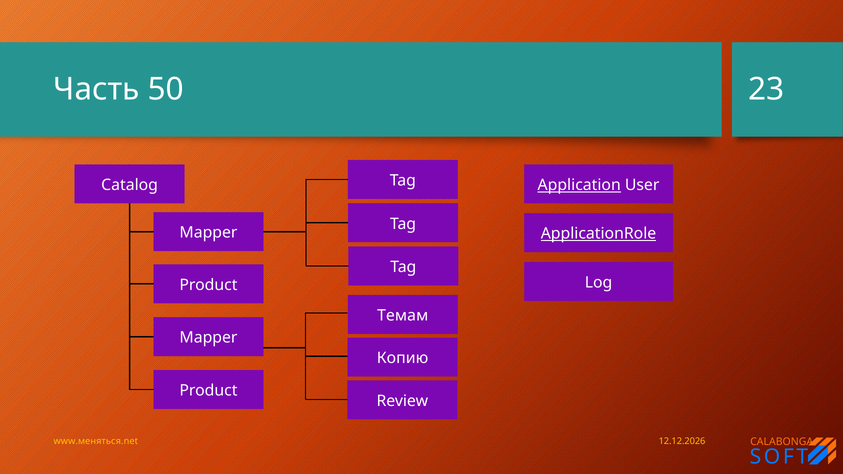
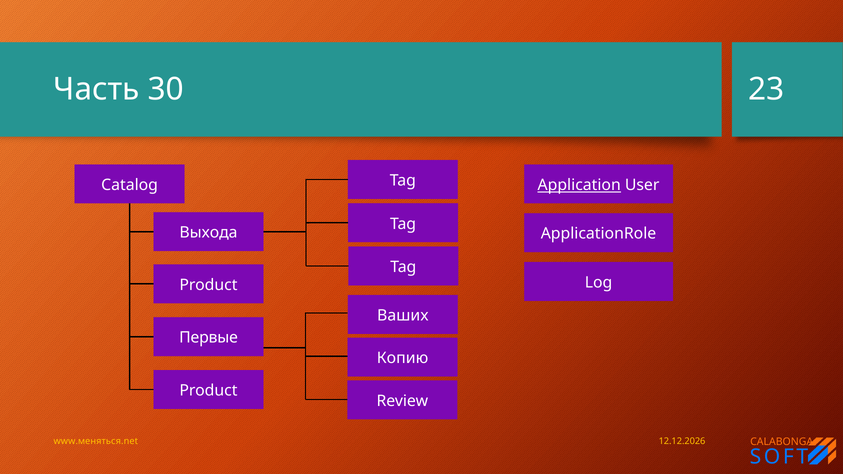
50: 50 -> 30
Mapper at (208, 233): Mapper -> Выхода
ApplicationRole underline: present -> none
Темам: Темам -> Ваших
Mapper at (208, 338): Mapper -> Первые
